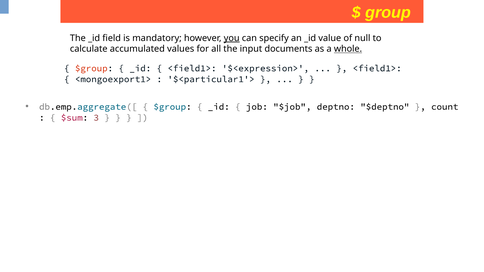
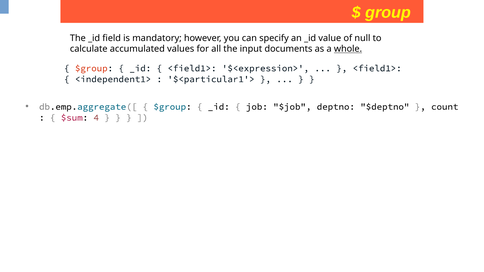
you underline: present -> none
<mongoexport1>: <mongoexport1> -> <independent1>
3: 3 -> 4
